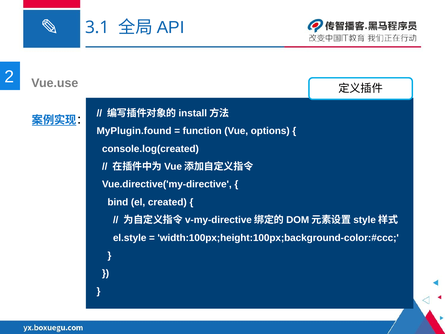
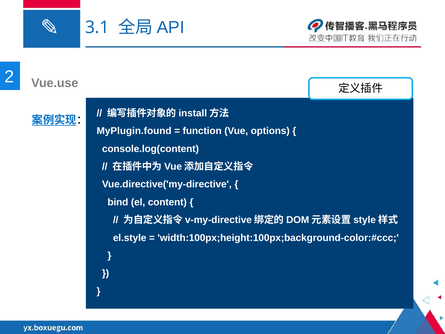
console.log(created: console.log(created -> console.log(content
created: created -> content
